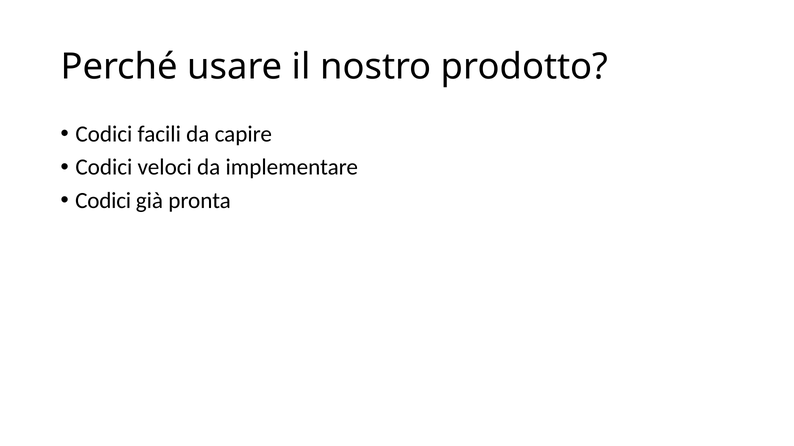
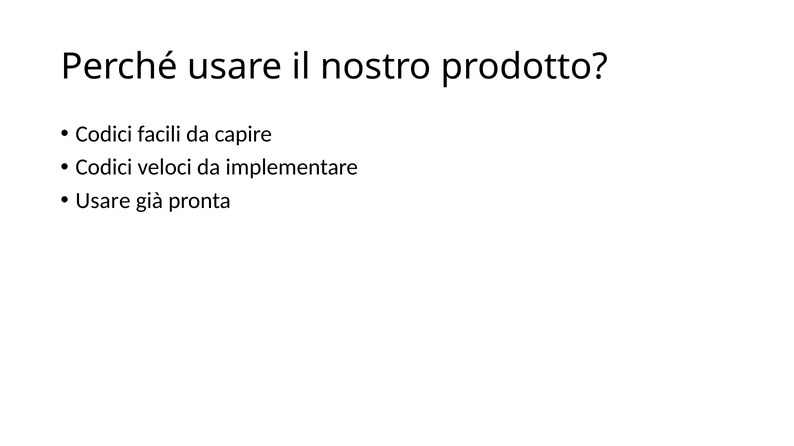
Codici at (103, 201): Codici -> Usare
